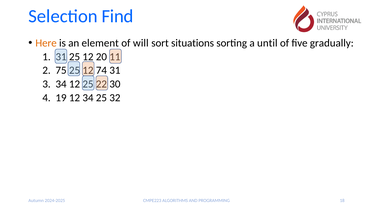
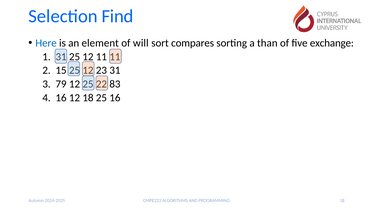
Here colour: orange -> blue
situations: situations -> compares
until: until -> than
gradually: gradually -> exchange
20 at (101, 57): 20 -> 11
75: 75 -> 15
74: 74 -> 23
3 34: 34 -> 79
30: 30 -> 83
4 19: 19 -> 16
12 34: 34 -> 18
25 32: 32 -> 16
